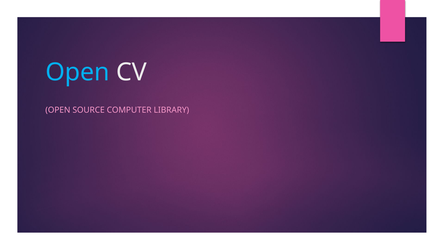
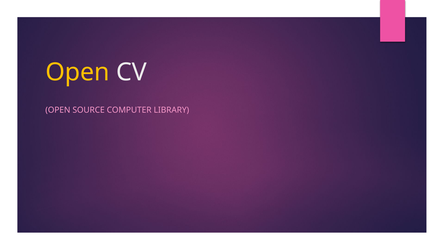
Open at (78, 72) colour: light blue -> yellow
